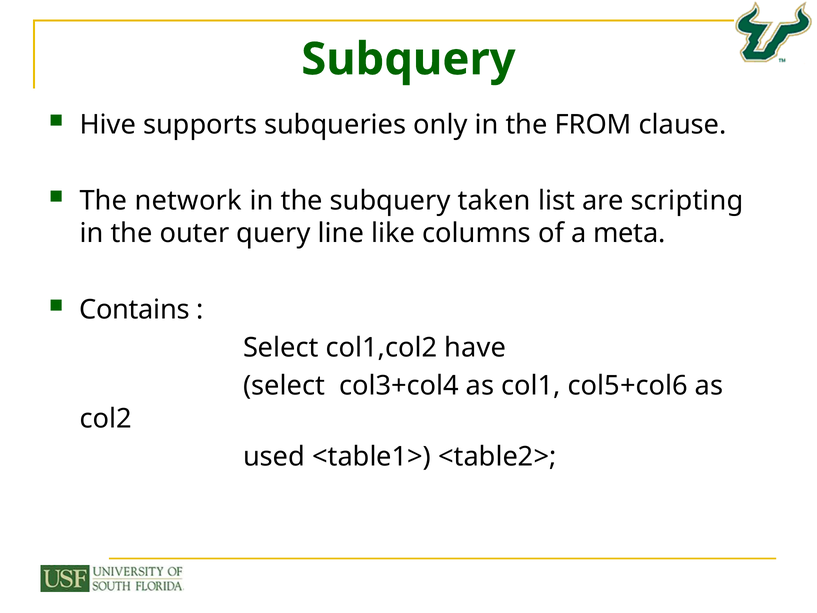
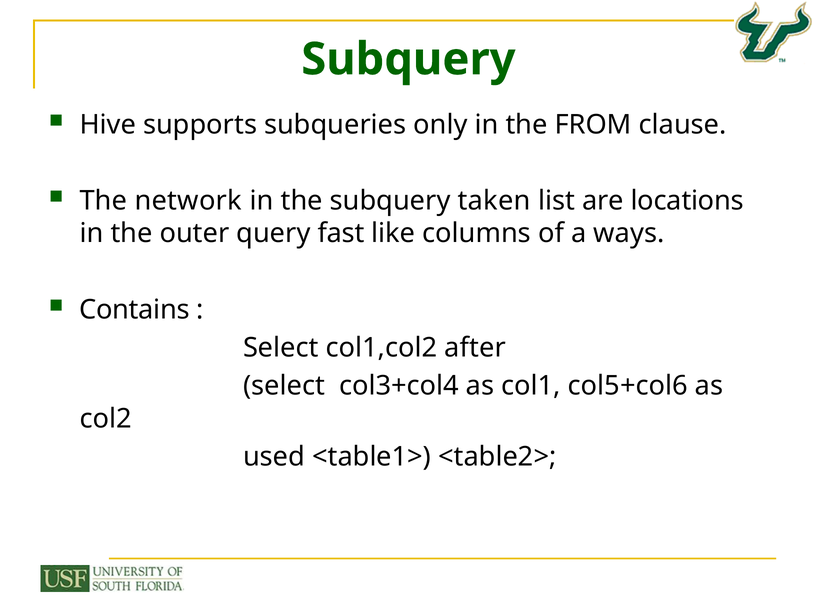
scripting: scripting -> locations
line: line -> fast
meta: meta -> ways
have: have -> after
